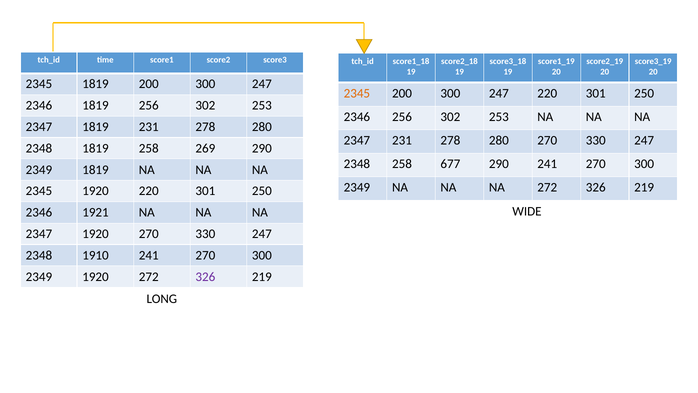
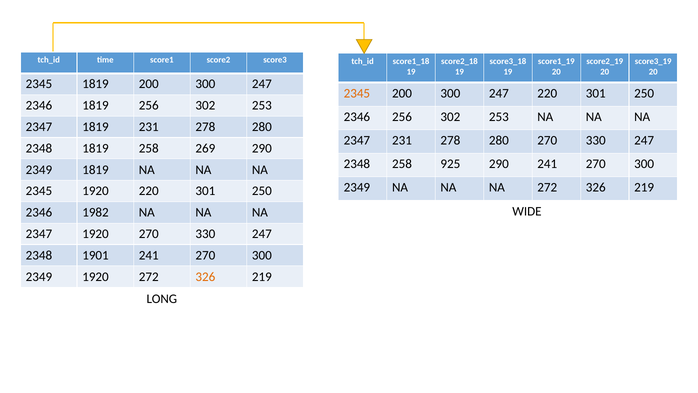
677: 677 -> 925
1921: 1921 -> 1982
1910: 1910 -> 1901
326 at (205, 276) colour: purple -> orange
